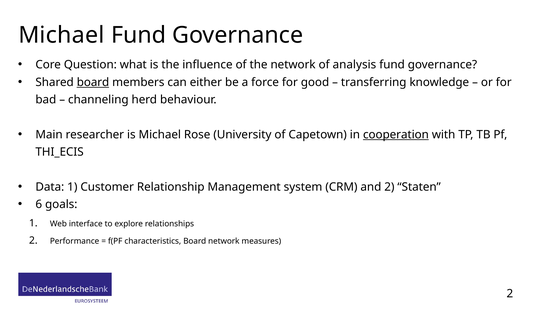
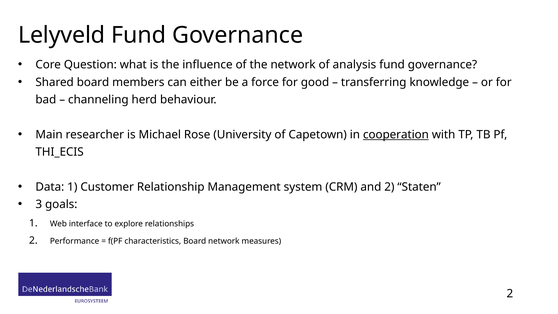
Michael at (61, 35): Michael -> Lelyveld
board at (93, 82) underline: present -> none
6: 6 -> 3
